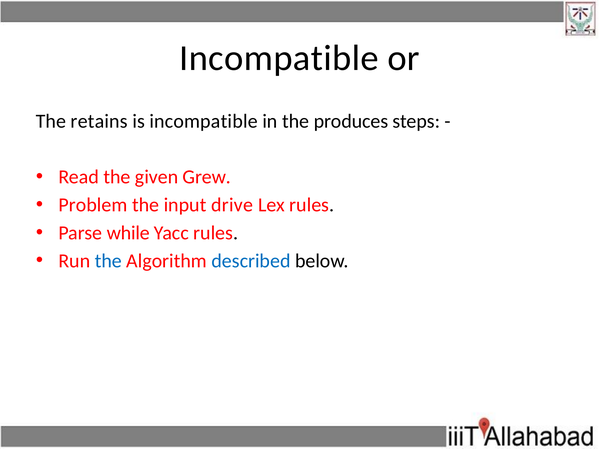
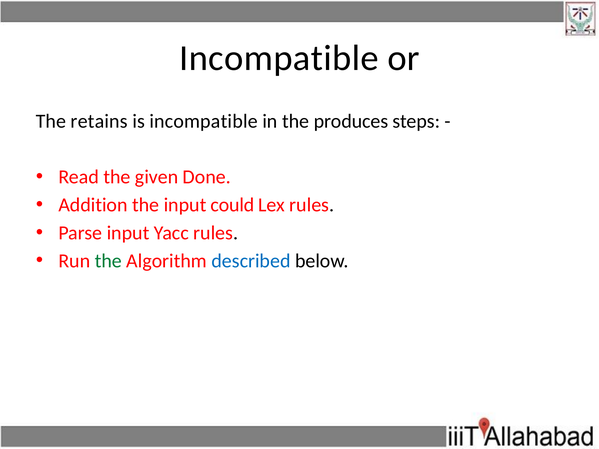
Grew: Grew -> Done
Problem: Problem -> Addition
drive: drive -> could
Parse while: while -> input
the at (108, 261) colour: blue -> green
